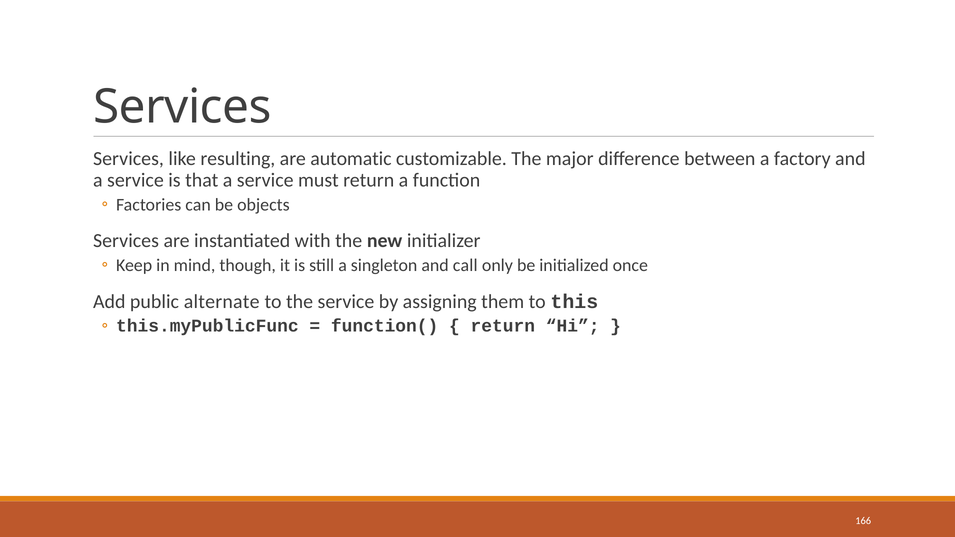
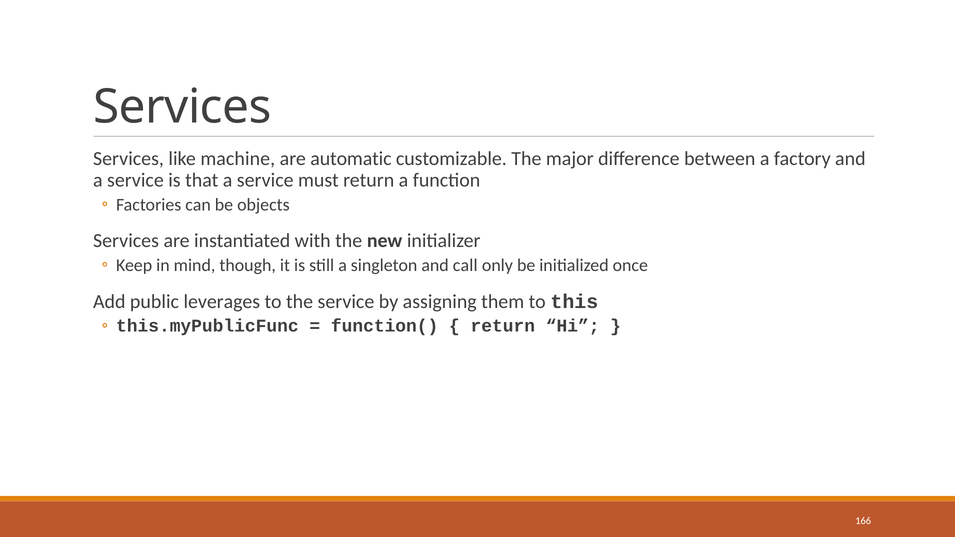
resulting: resulting -> machine
alternate: alternate -> leverages
